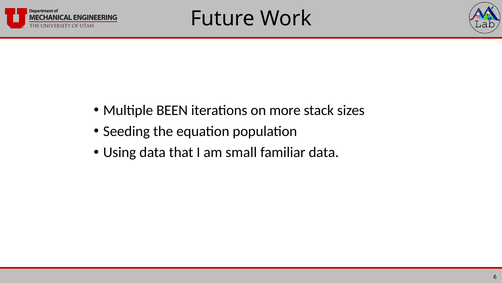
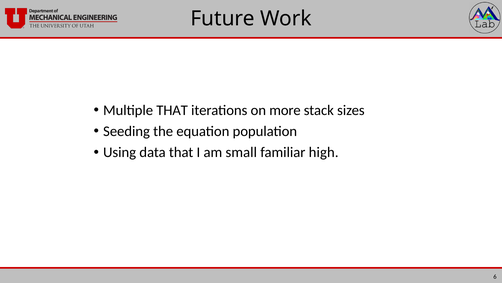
Multiple BEEN: BEEN -> THAT
familiar data: data -> high
